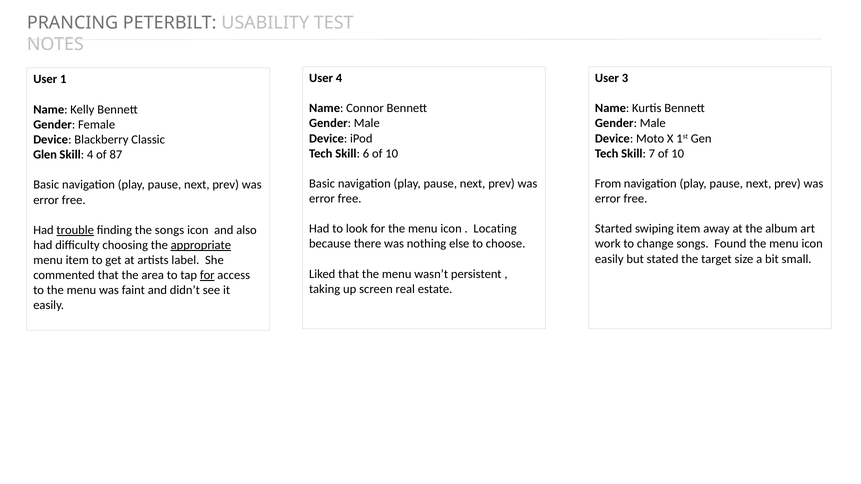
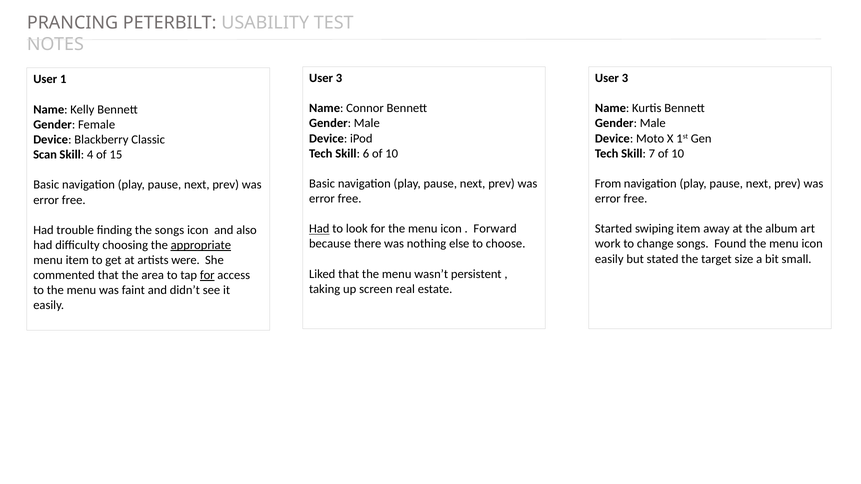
4 at (339, 78): 4 -> 3
Glen: Glen -> Scan
87: 87 -> 15
Had at (319, 229) underline: none -> present
Locating: Locating -> Forward
trouble underline: present -> none
label: label -> were
